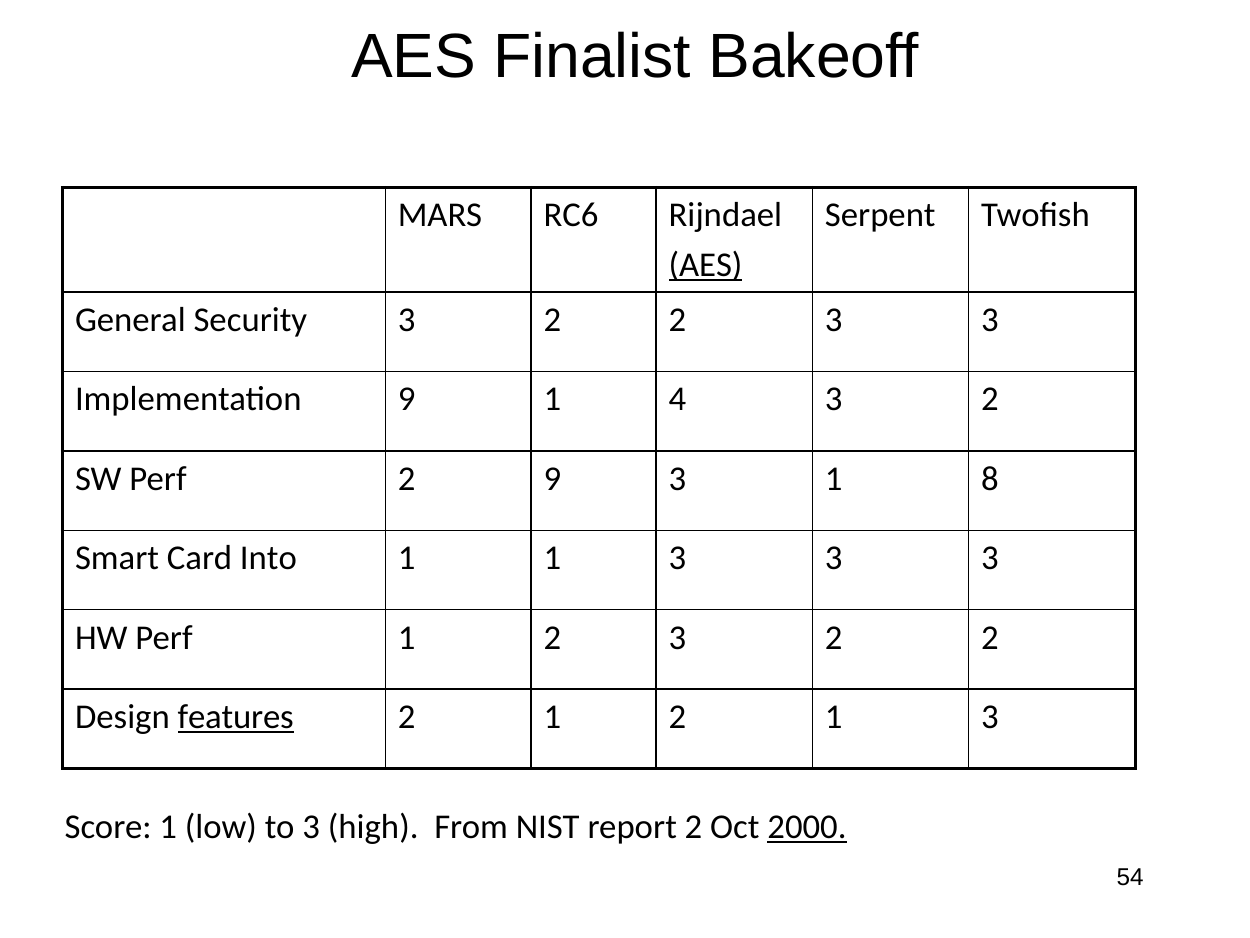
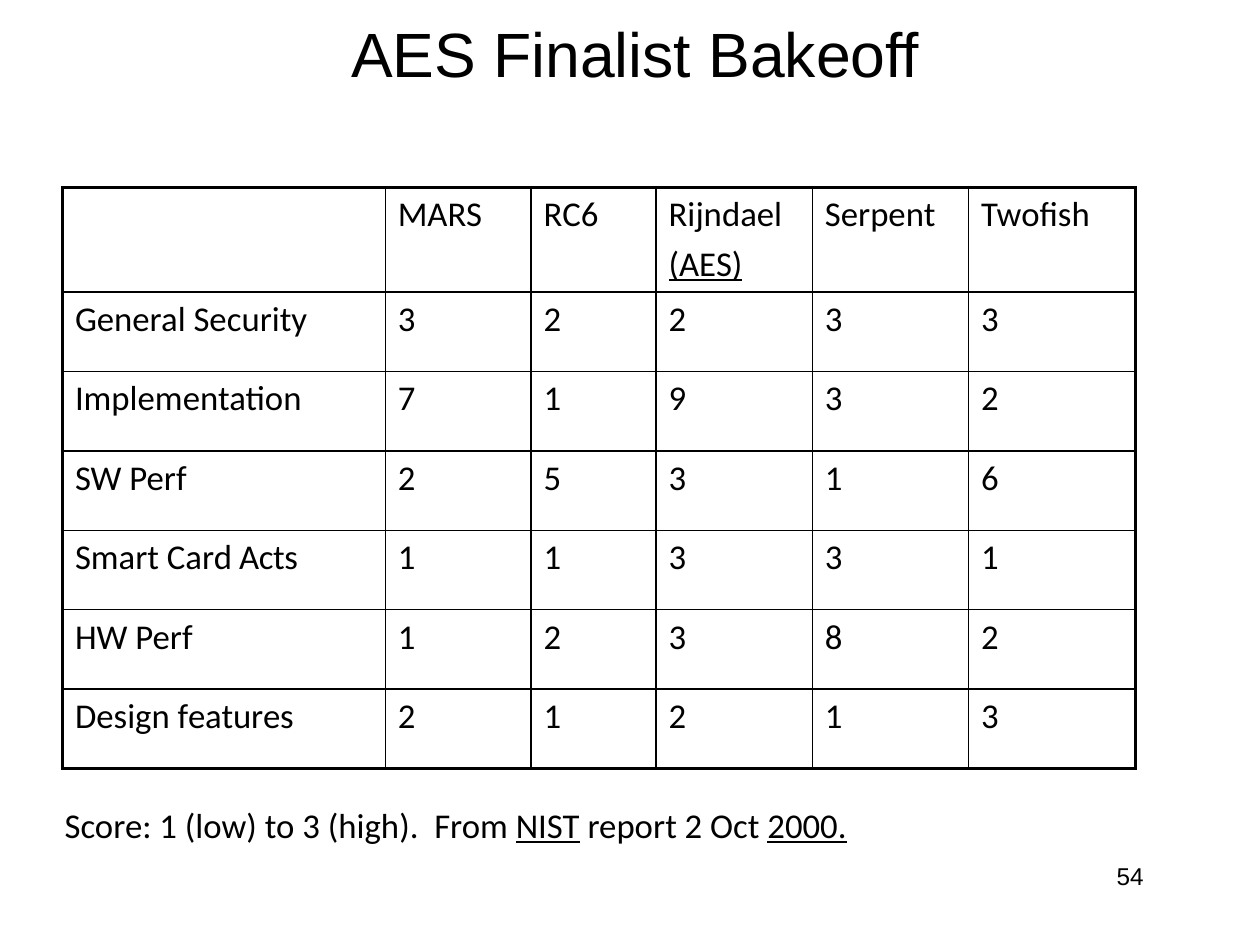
Implementation 9: 9 -> 7
4: 4 -> 9
2 9: 9 -> 5
8: 8 -> 6
Into: Into -> Acts
3 3 3: 3 -> 1
2 3 2: 2 -> 8
features underline: present -> none
NIST underline: none -> present
